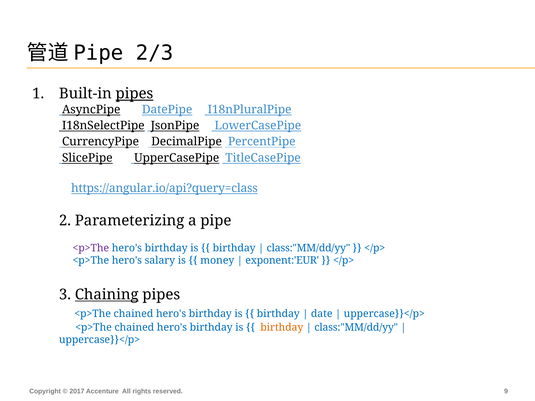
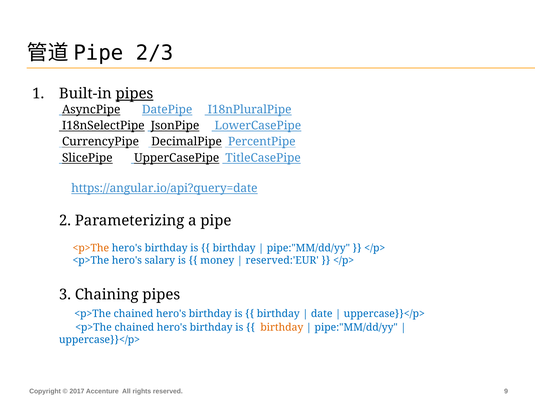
https://angular.io/api?query=class: https://angular.io/api?query=class -> https://angular.io/api?query=date
<p>The at (91, 248) colour: purple -> orange
class:"MM/dd/yy at (308, 248): class:"MM/dd/yy -> pipe:"MM/dd/yy
exponent:'EUR: exponent:'EUR -> reserved:'EUR
Chaining underline: present -> none
class:"MM/dd/yy at (356, 327): class:"MM/dd/yy -> pipe:"MM/dd/yy
